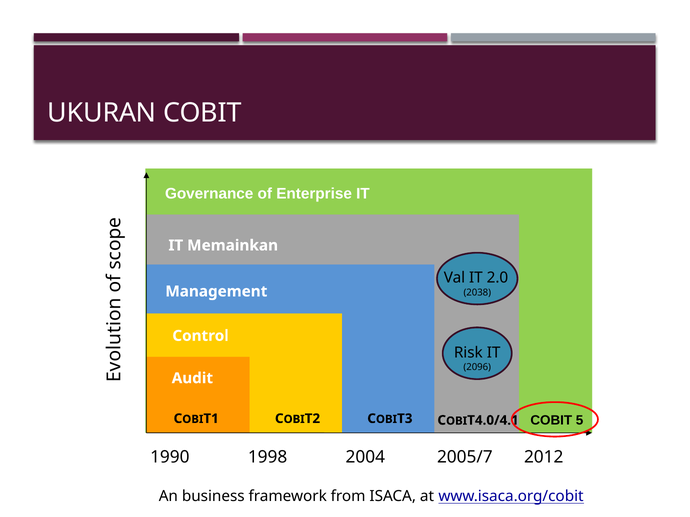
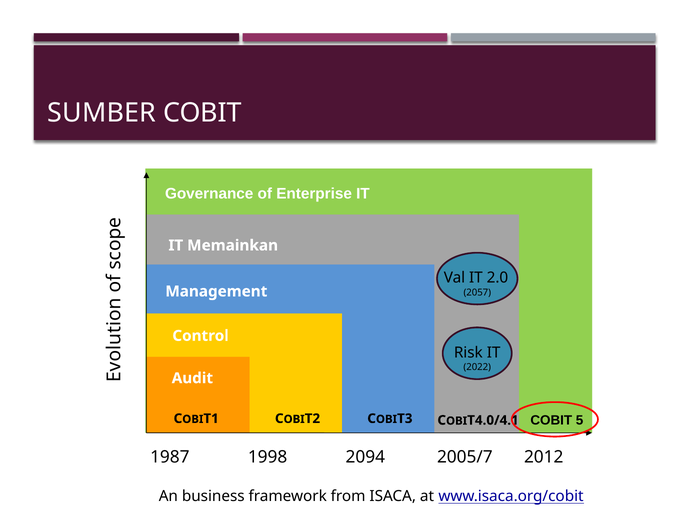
UKURAN: UKURAN -> SUMBER
2038: 2038 -> 2057
2096: 2096 -> 2022
1990: 1990 -> 1987
2004: 2004 -> 2094
